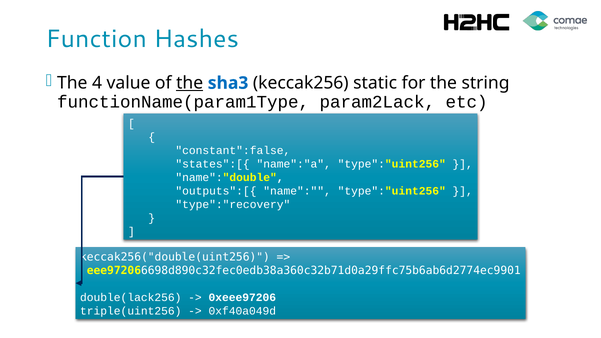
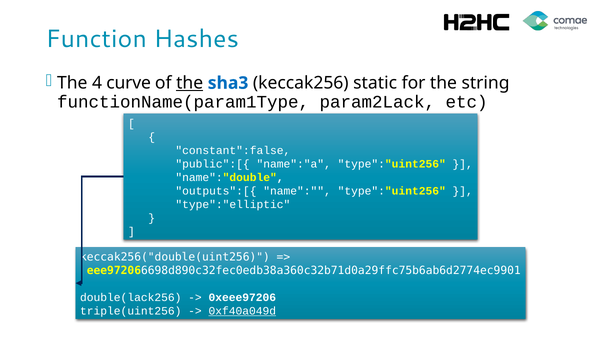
value: value -> curve
states":[{: states":[{ -> public":[{
type":"recovery: type":"recovery -> type":"elliptic
0xf40a049d underline: none -> present
